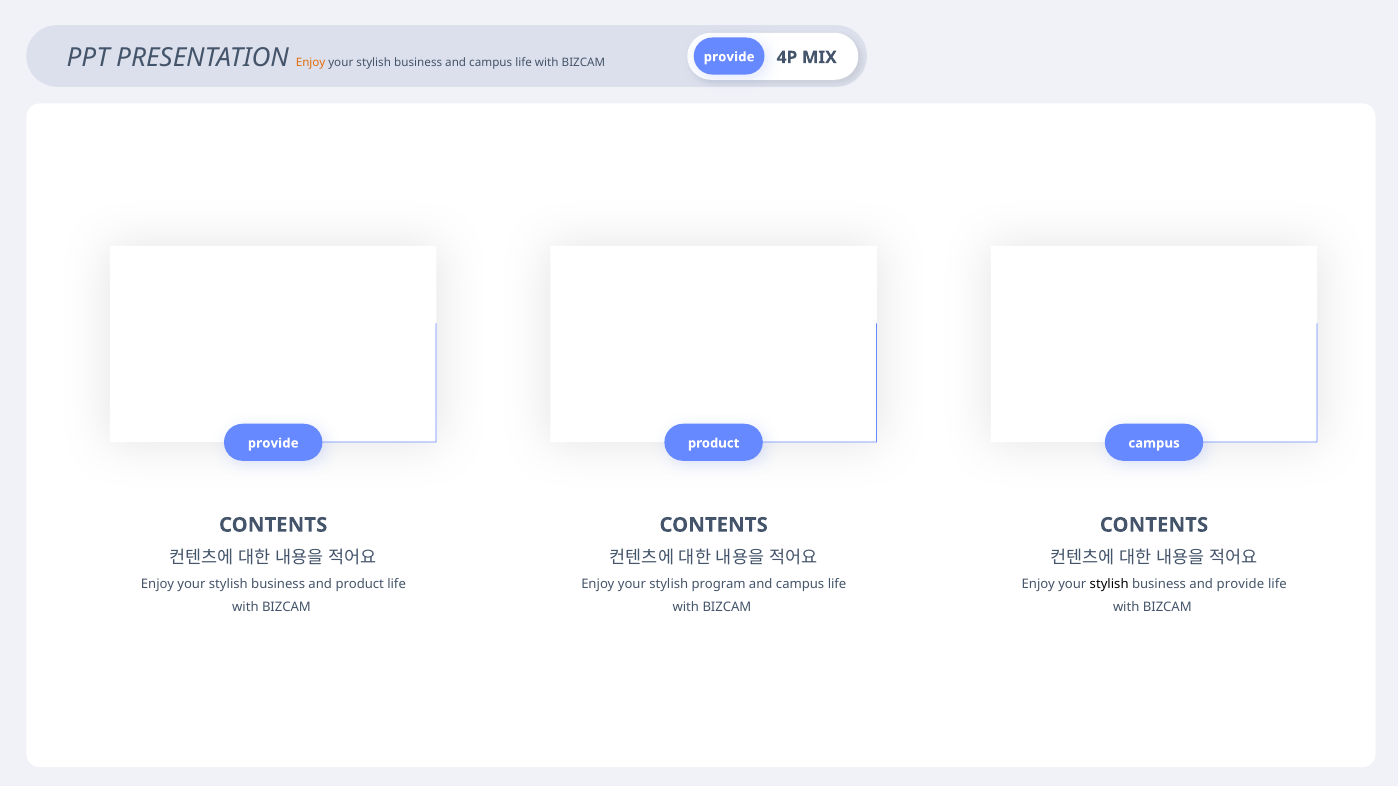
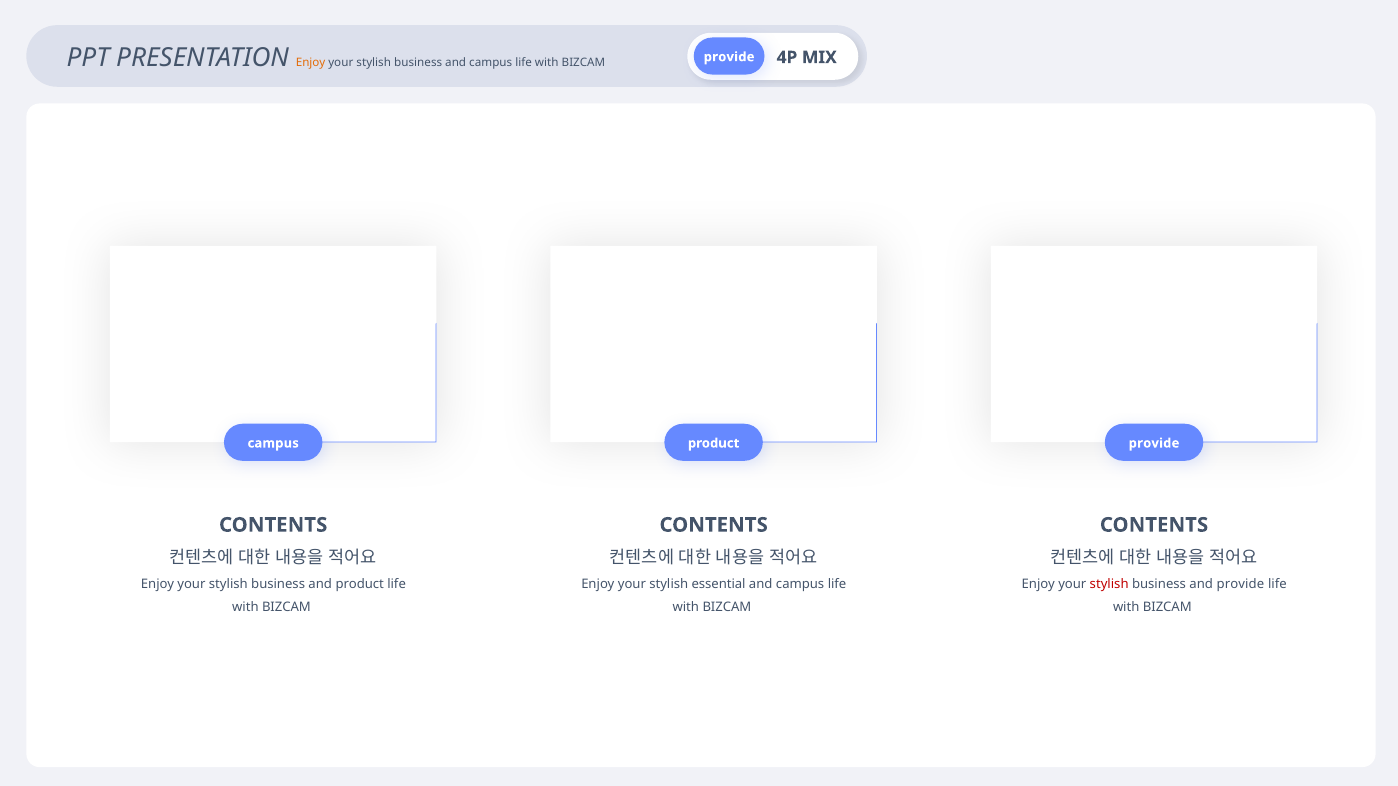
provide at (273, 443): provide -> campus
campus at (1154, 443): campus -> provide
program: program -> essential
stylish at (1109, 584) colour: black -> red
